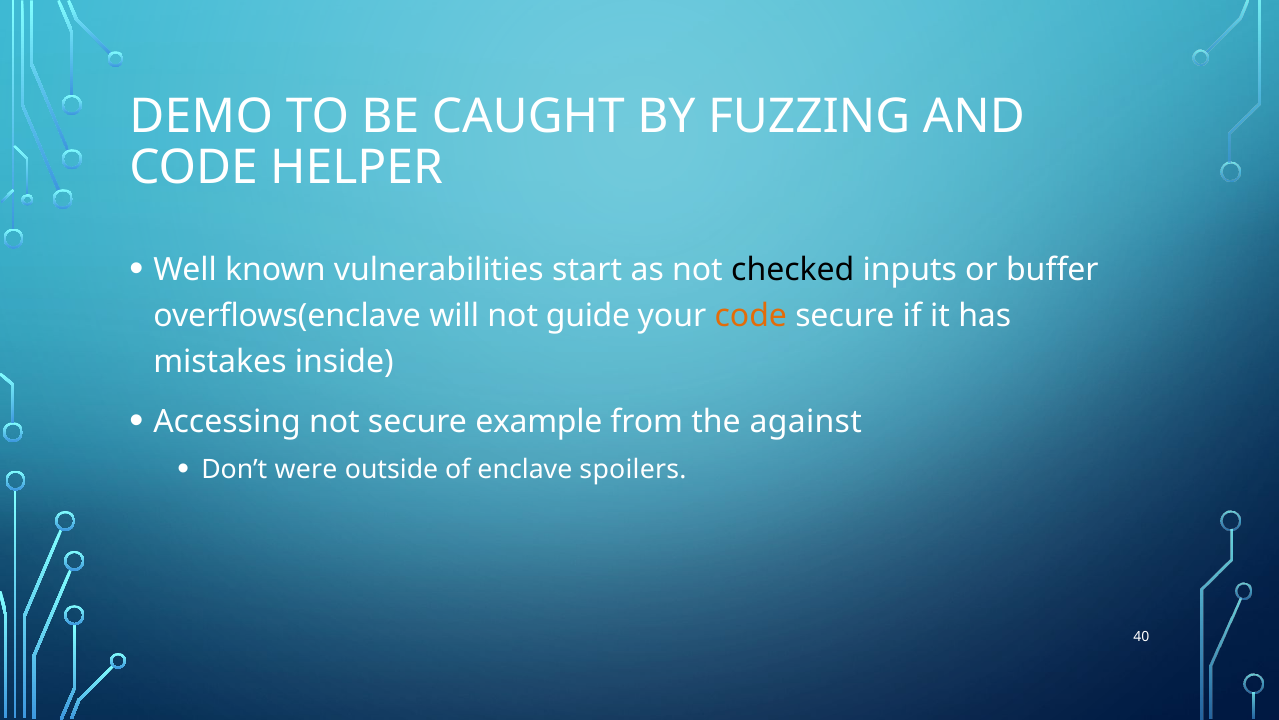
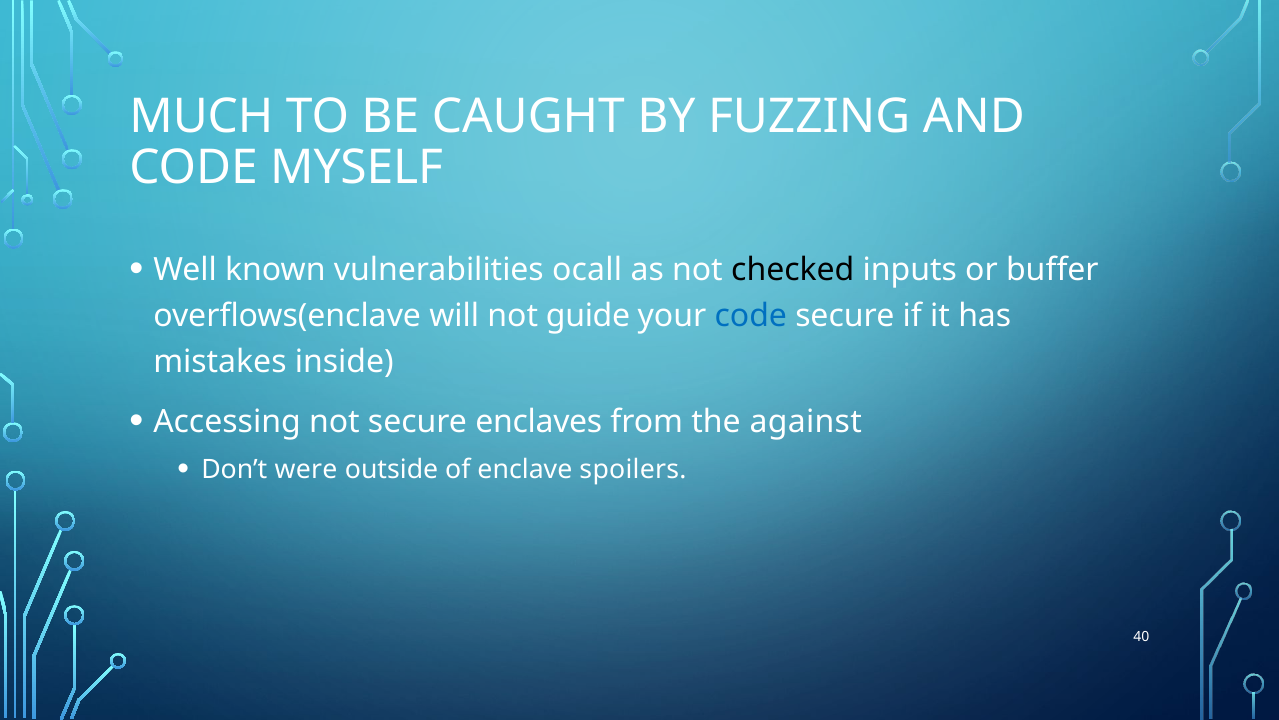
DEMO: DEMO -> MUCH
HELPER: HELPER -> MYSELF
start: start -> ocall
code at (751, 316) colour: orange -> blue
example: example -> enclaves
